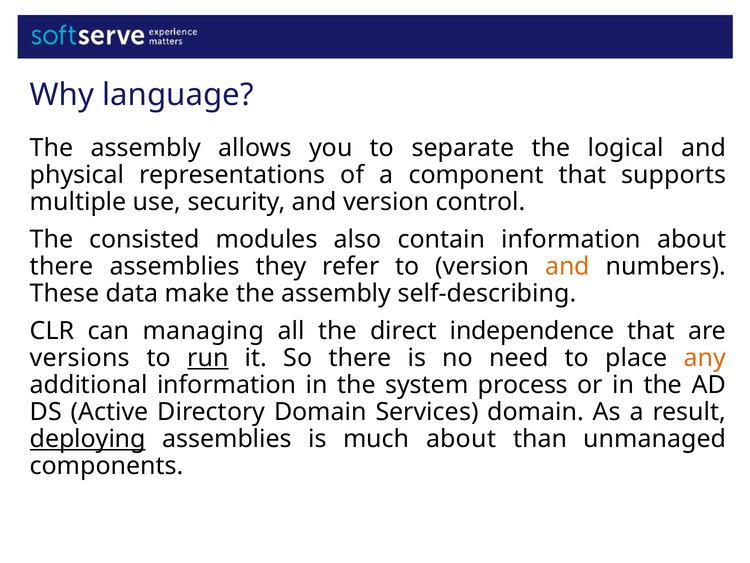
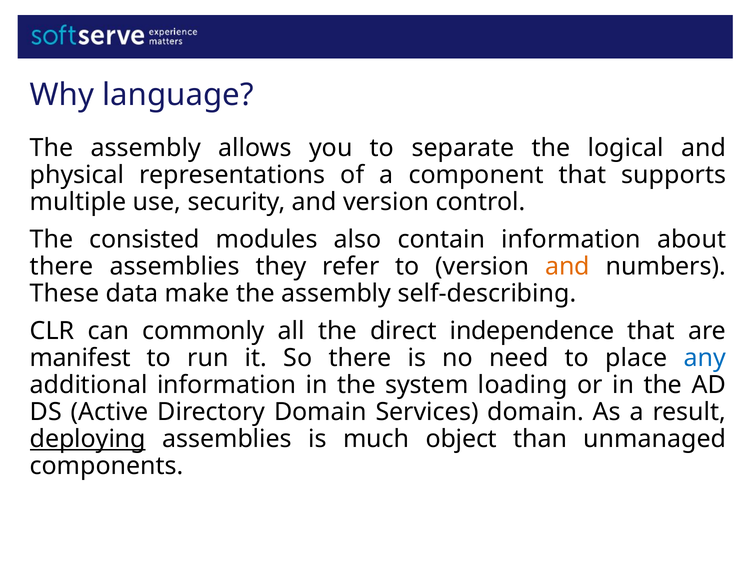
managing: managing -> commonly
versions: versions -> manifest
run underline: present -> none
any colour: orange -> blue
process: process -> loading
much about: about -> object
